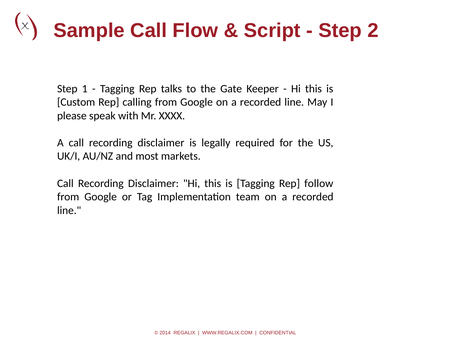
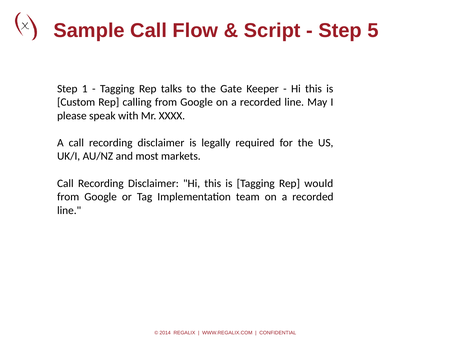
2: 2 -> 5
follow: follow -> would
